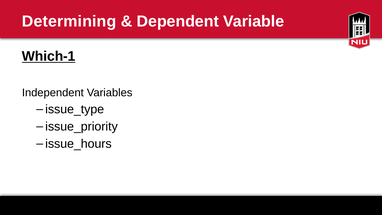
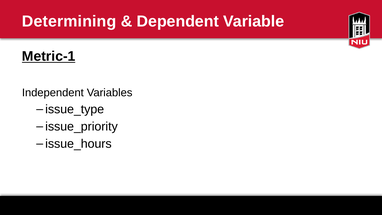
Which-1: Which-1 -> Metric-1
